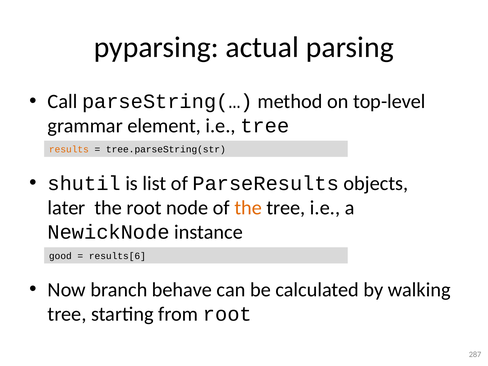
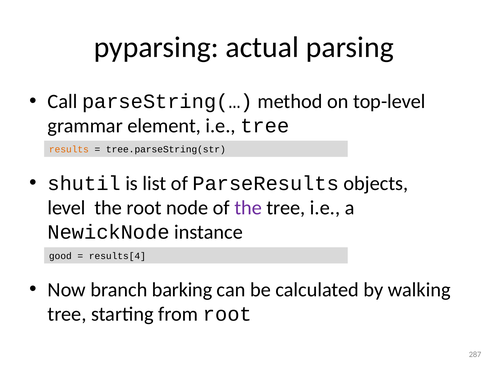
later: later -> level
the at (248, 208) colour: orange -> purple
results[6: results[6 -> results[4
behave: behave -> barking
